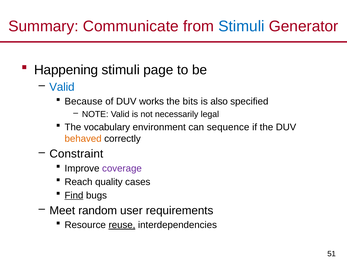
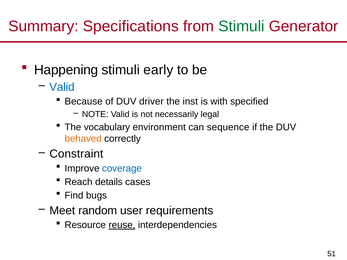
Communicate: Communicate -> Specifications
Stimuli at (241, 26) colour: blue -> green
page: page -> early
works: works -> driver
bits: bits -> inst
also: also -> with
coverage colour: purple -> blue
quality: quality -> details
Find underline: present -> none
